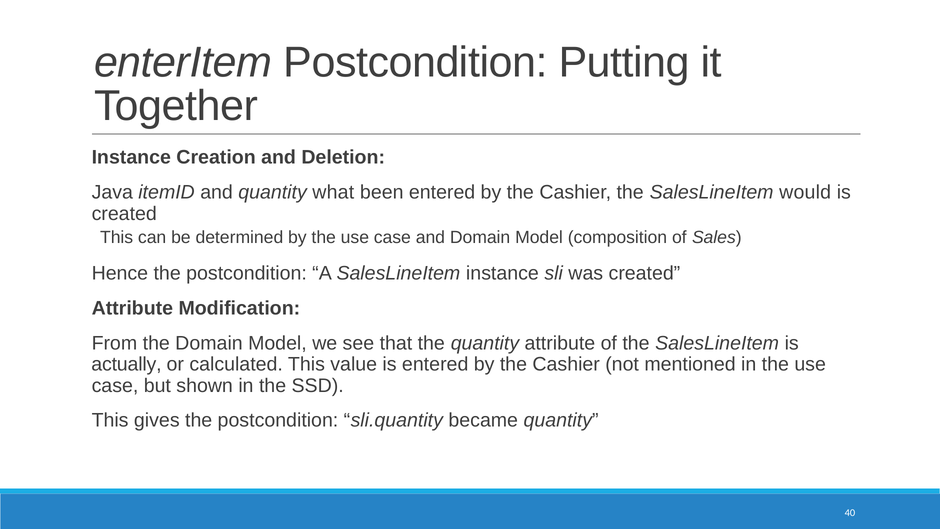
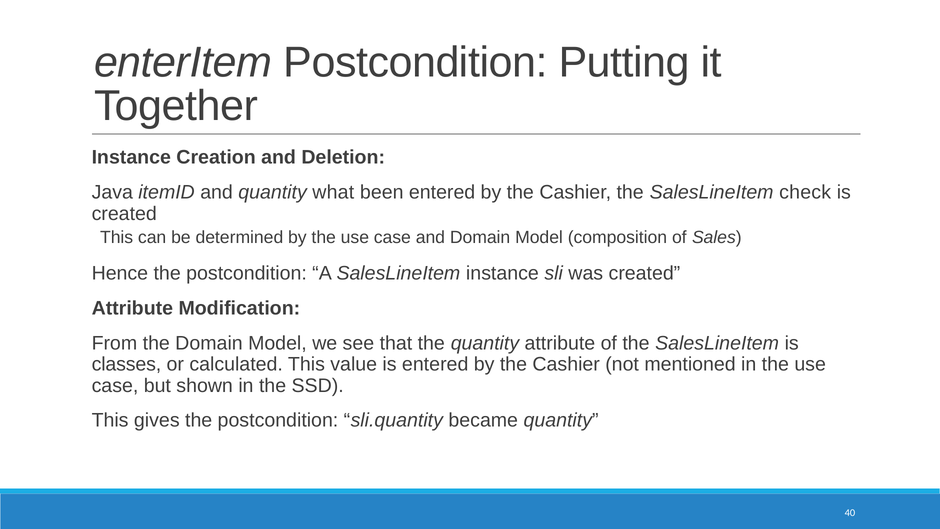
would: would -> check
actually: actually -> classes
